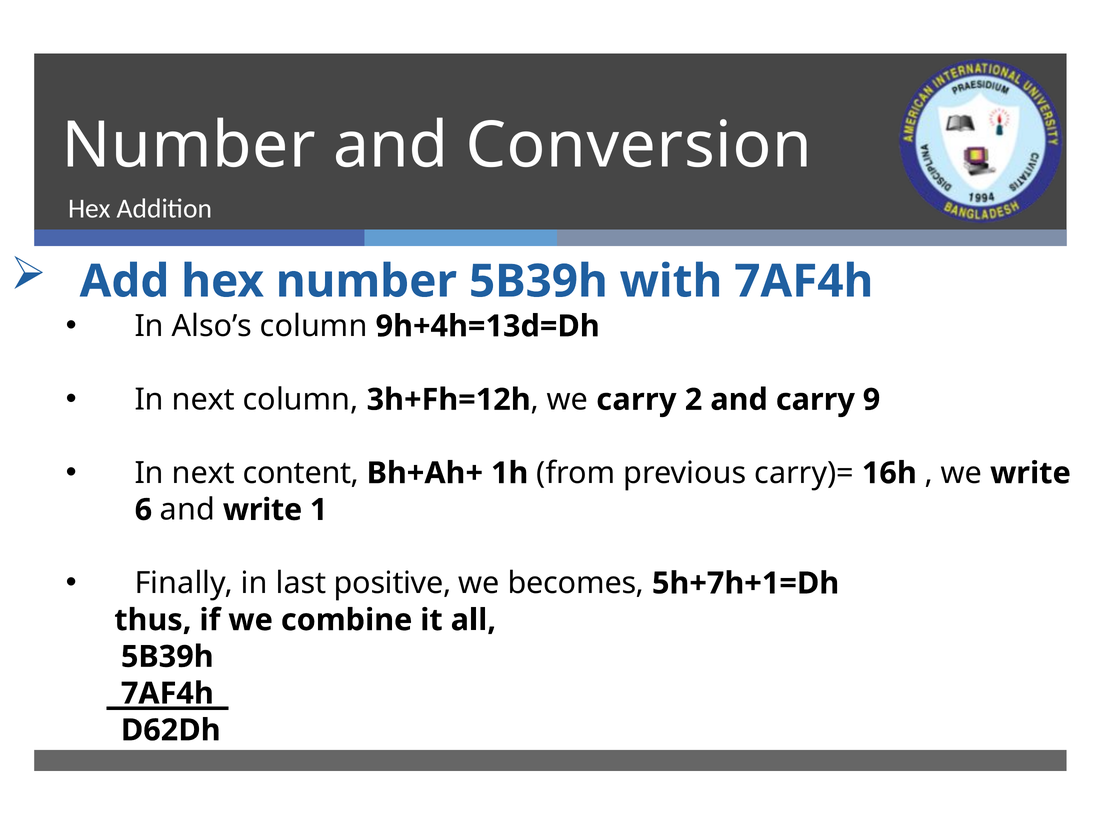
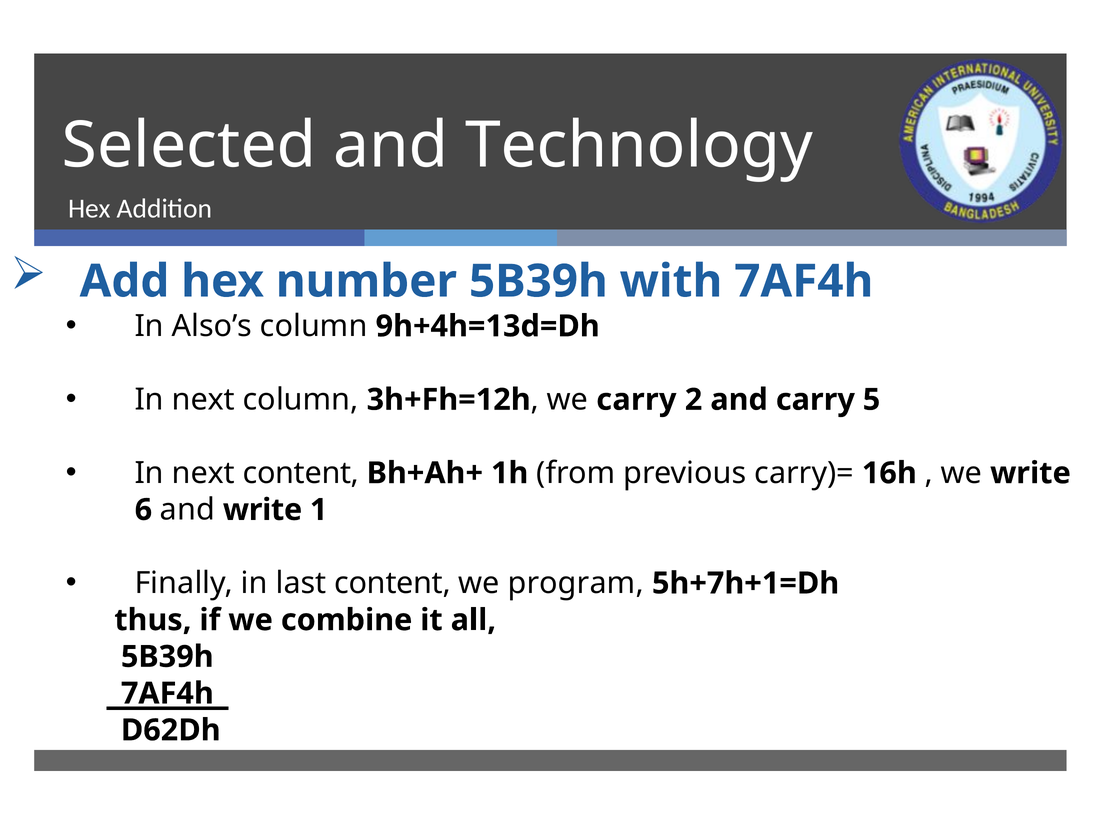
Number at (189, 146): Number -> Selected
Conversion: Conversion -> Technology
9: 9 -> 5
last positive: positive -> content
becomes: becomes -> program
